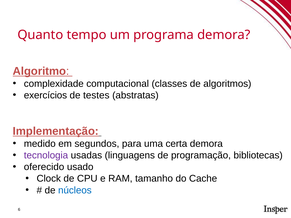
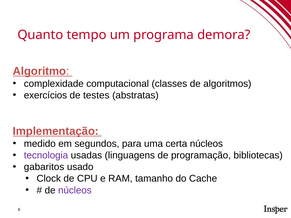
certa demora: demora -> núcleos
oferecido: oferecido -> gabaritos
núcleos at (75, 190) colour: blue -> purple
